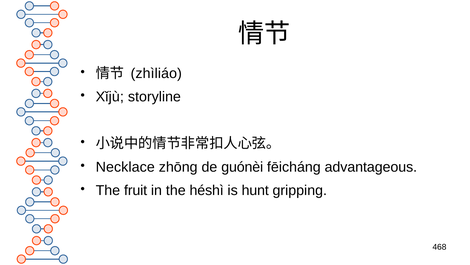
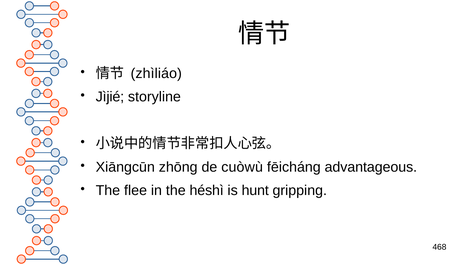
Xǐjù: Xǐjù -> Jìjié
Necklace: Necklace -> Xiāngcūn
guónèi: guónèi -> cuòwù
fruit: fruit -> flee
